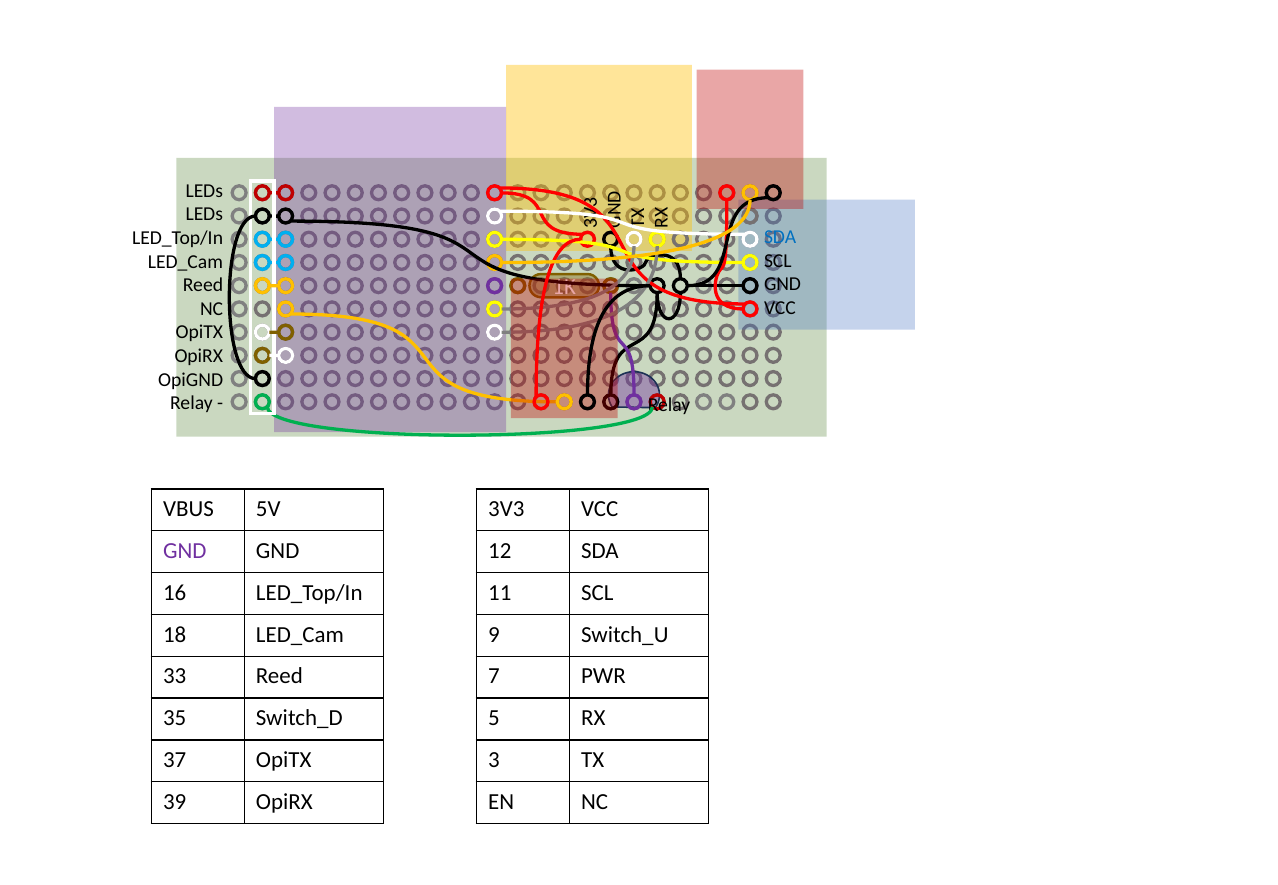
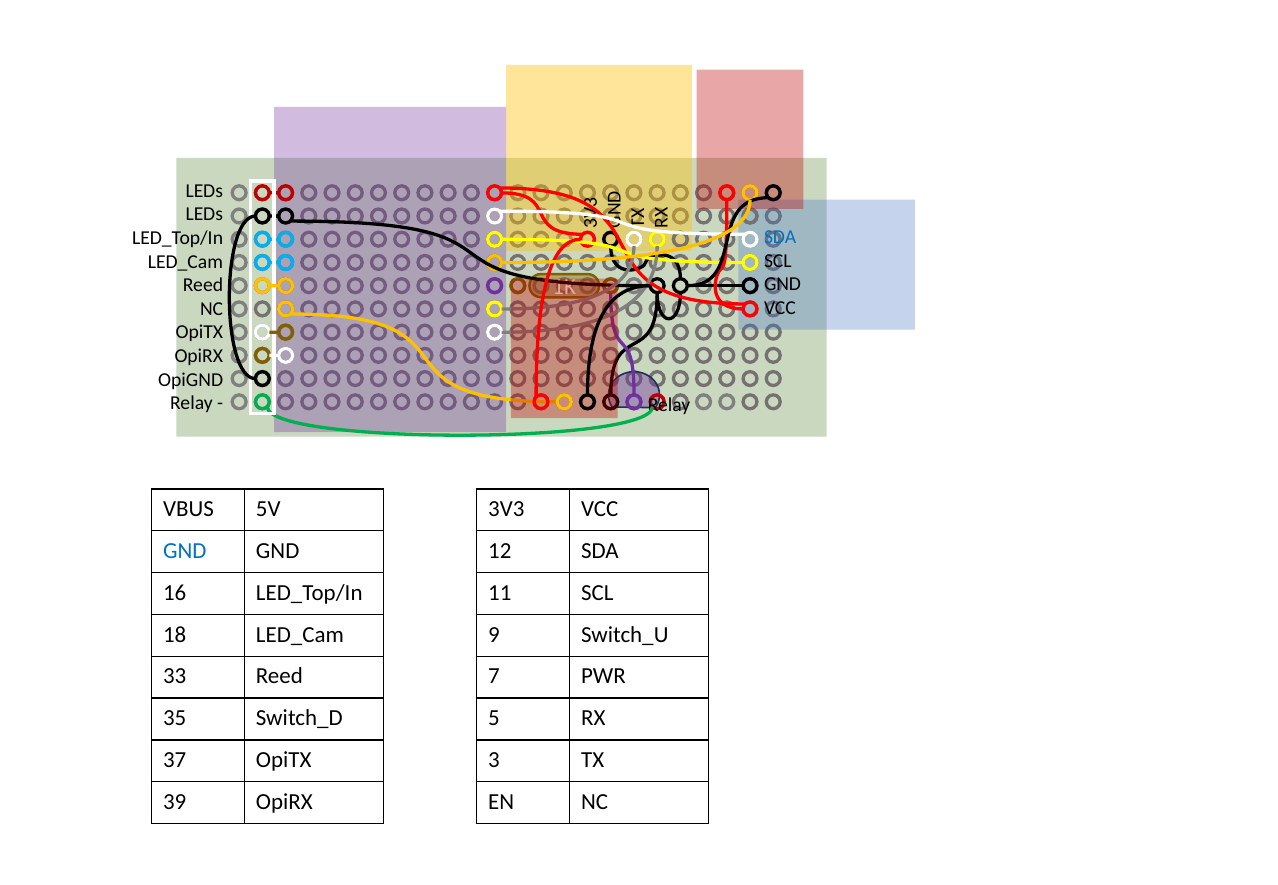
GND at (185, 551) colour: purple -> blue
